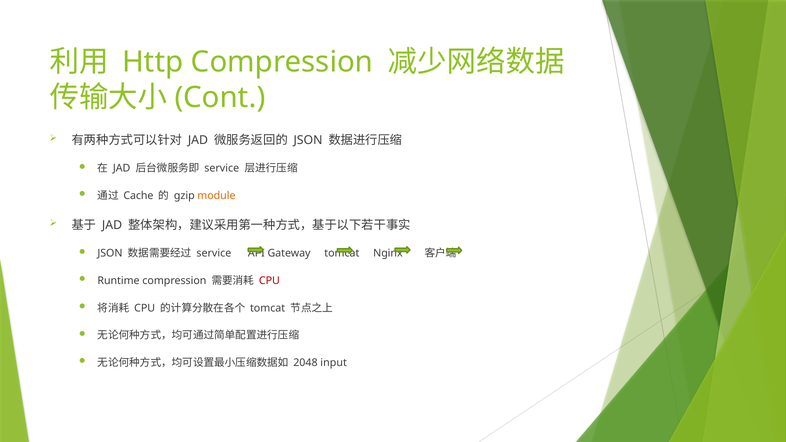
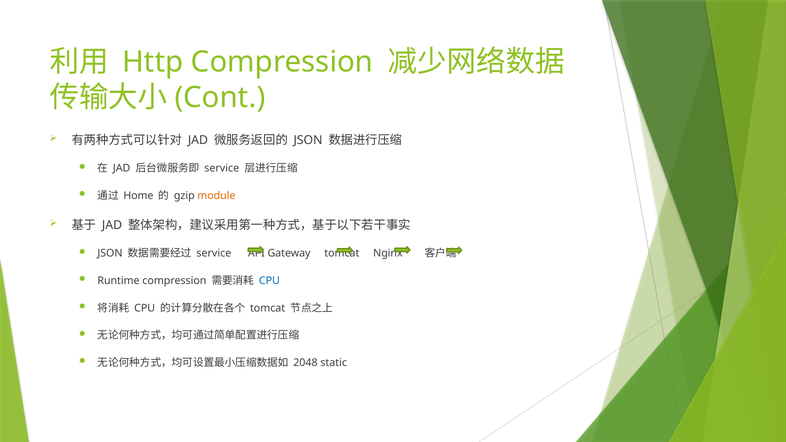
Cache: Cache -> Home
CPU at (269, 281) colour: red -> blue
input: input -> static
